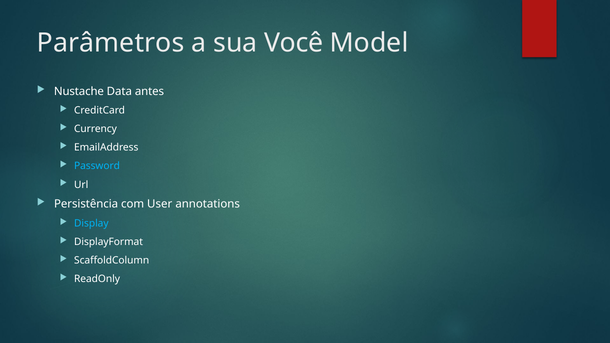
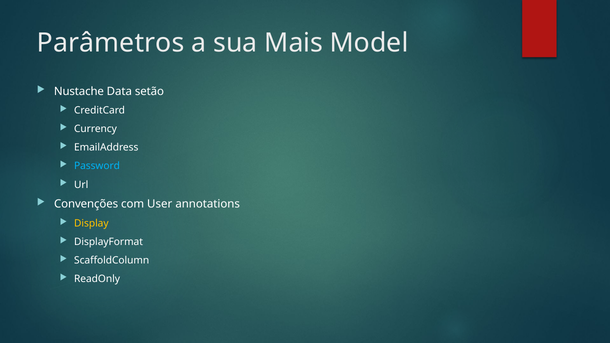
Você: Você -> Mais
antes: antes -> setão
Persistência: Persistência -> Convenções
Display colour: light blue -> yellow
